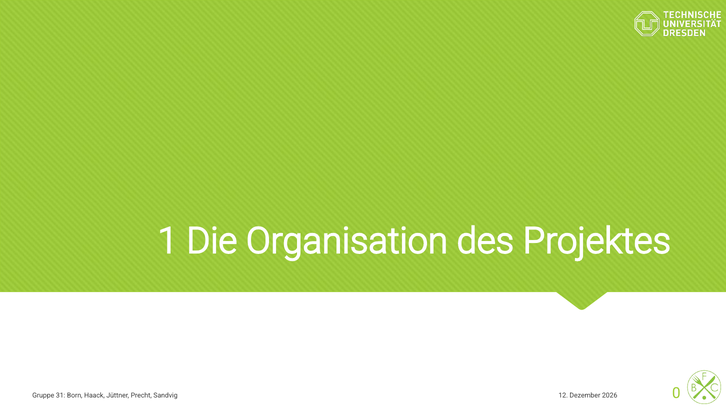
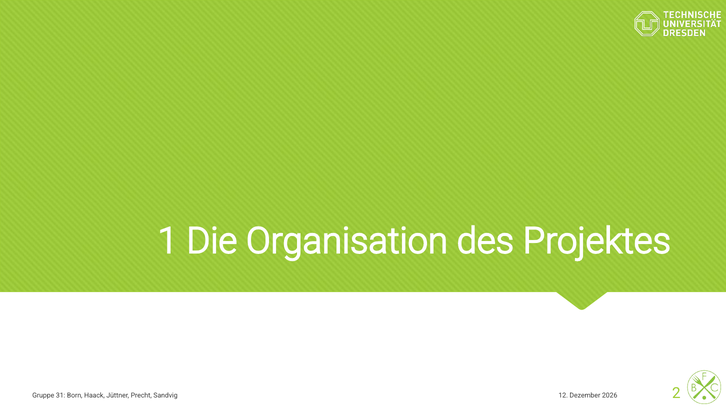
0: 0 -> 2
